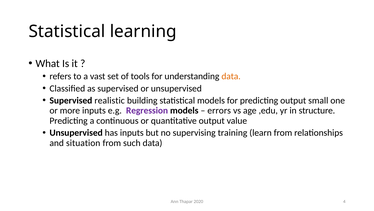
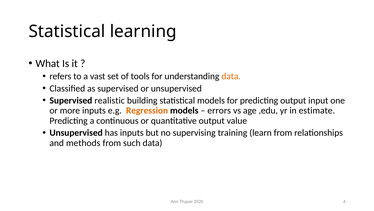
small: small -> input
Regression colour: purple -> orange
structure: structure -> estimate
situation: situation -> methods
